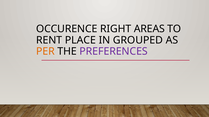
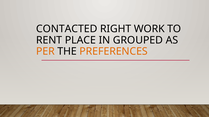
OCCURENCE: OCCURENCE -> CONTACTED
AREAS: AREAS -> WORK
PREFERENCES colour: purple -> orange
